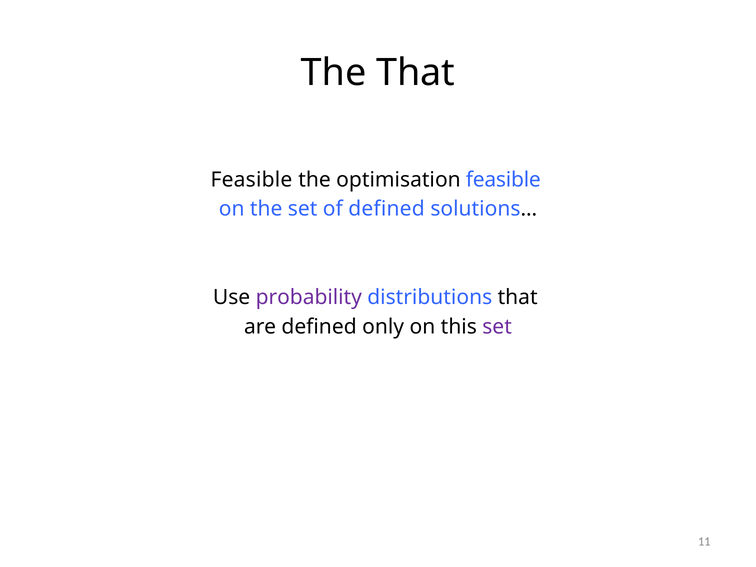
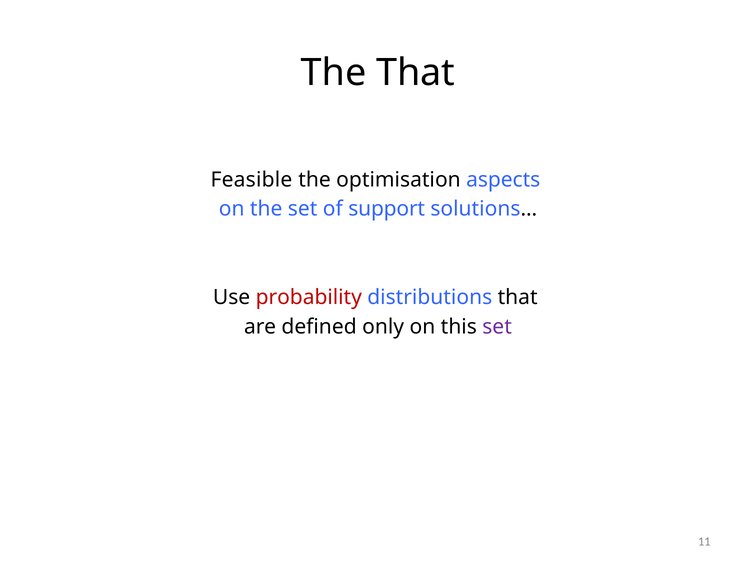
optimisation feasible: feasible -> aspects
of defined: defined -> support
probability colour: purple -> red
